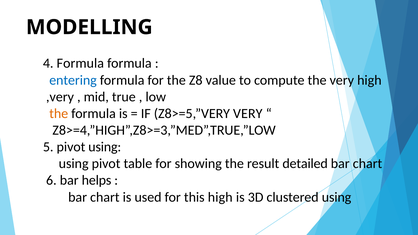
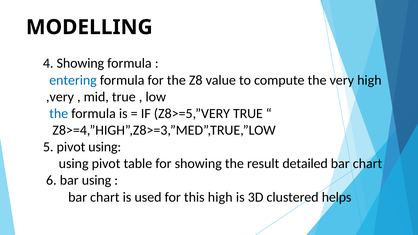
4 Formula: Formula -> Showing
the at (59, 114) colour: orange -> blue
Z8>=5,”VERY VERY: VERY -> TRUE
bar helps: helps -> using
clustered using: using -> helps
